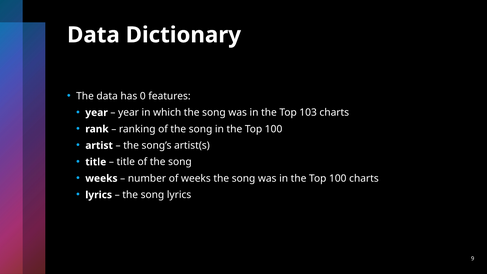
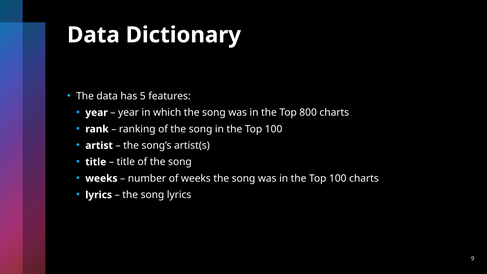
0: 0 -> 5
103: 103 -> 800
